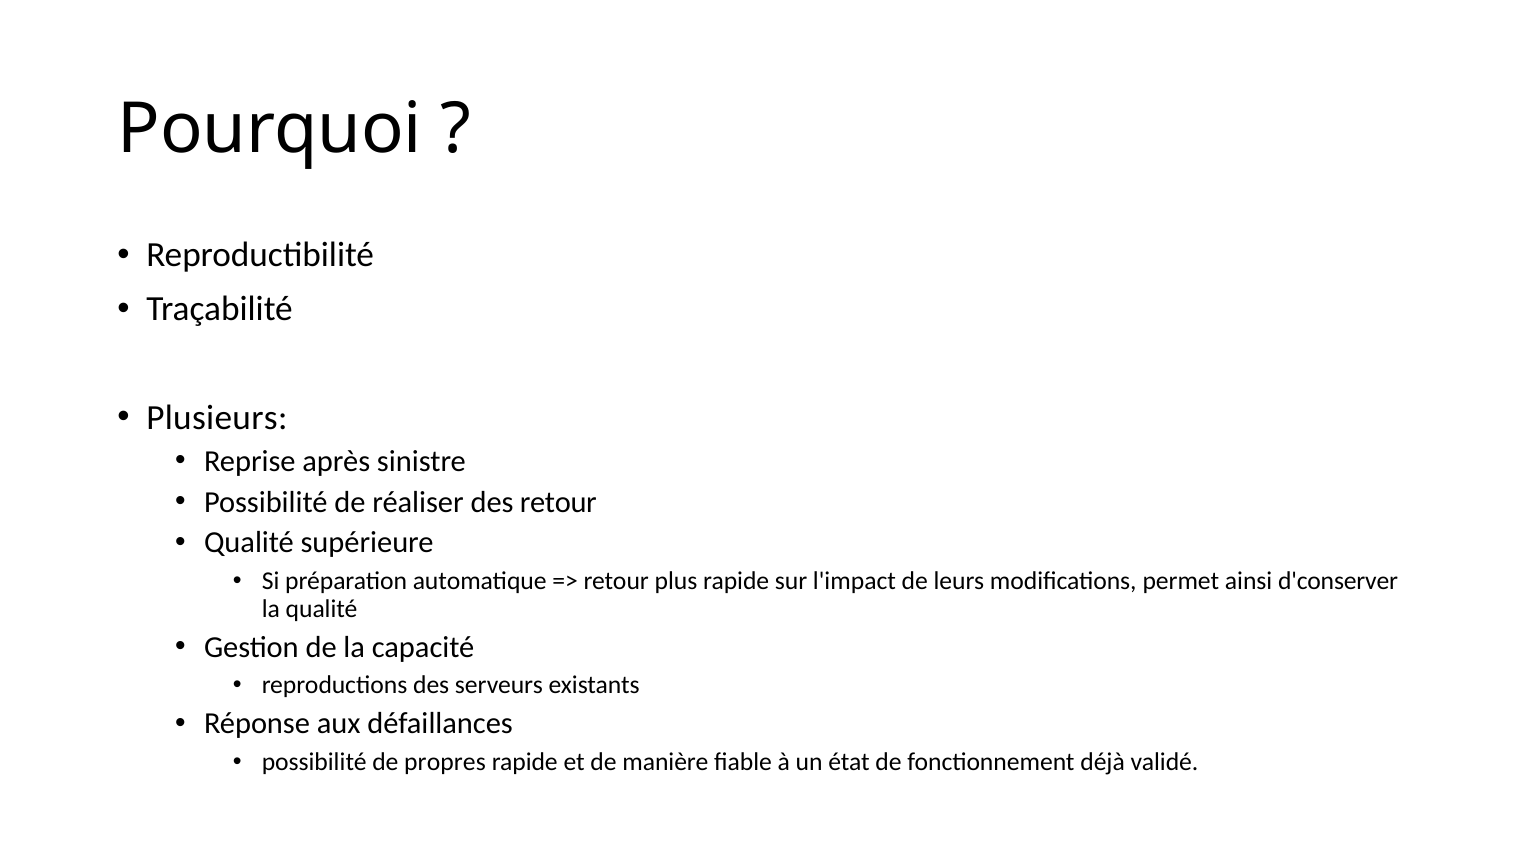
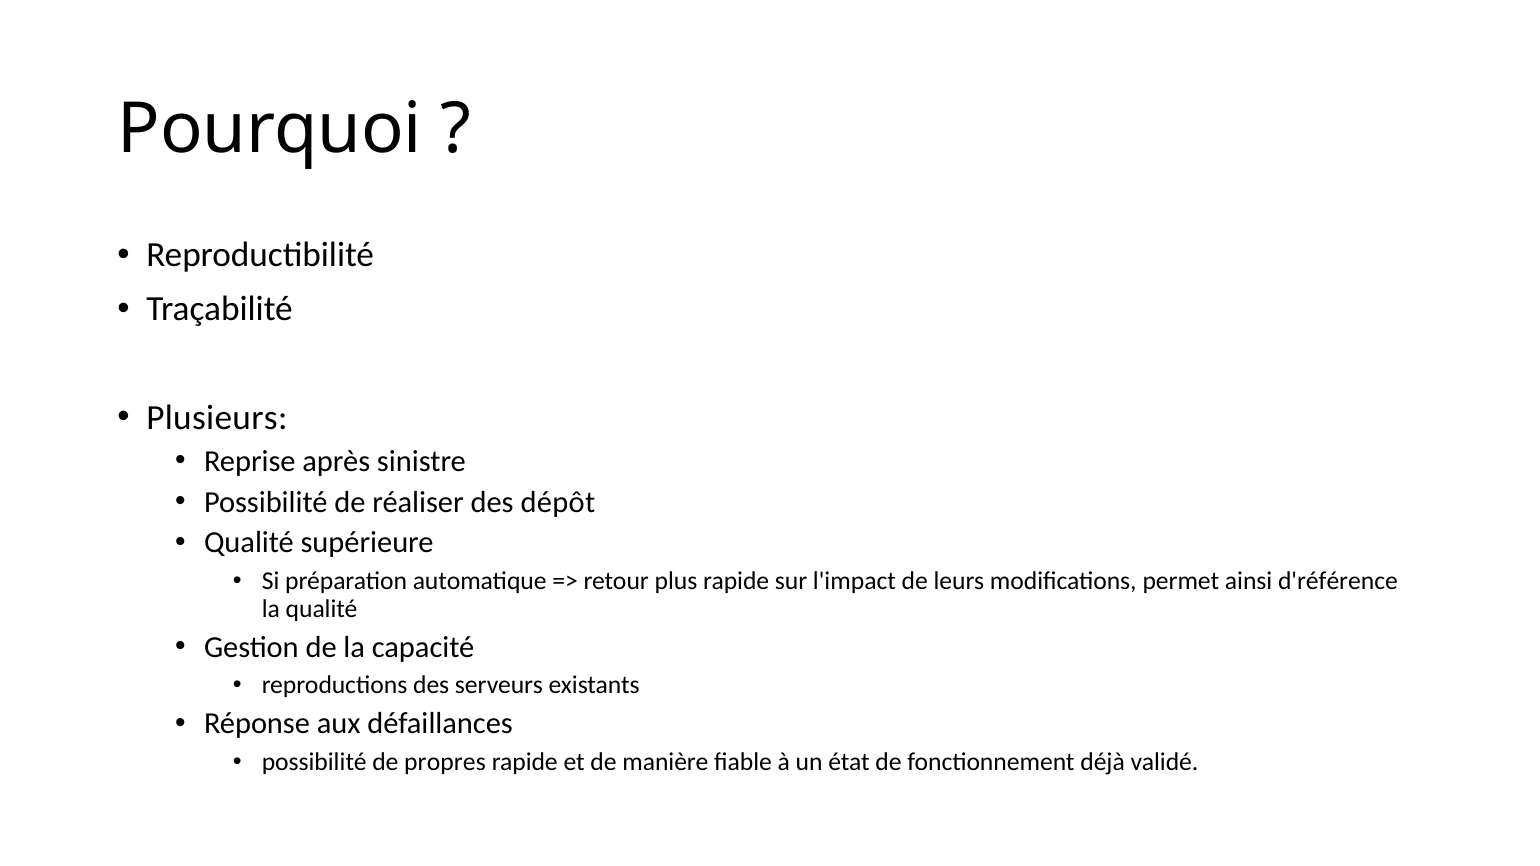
des retour: retour -> dépôt
d'conserver: d'conserver -> d'référence
